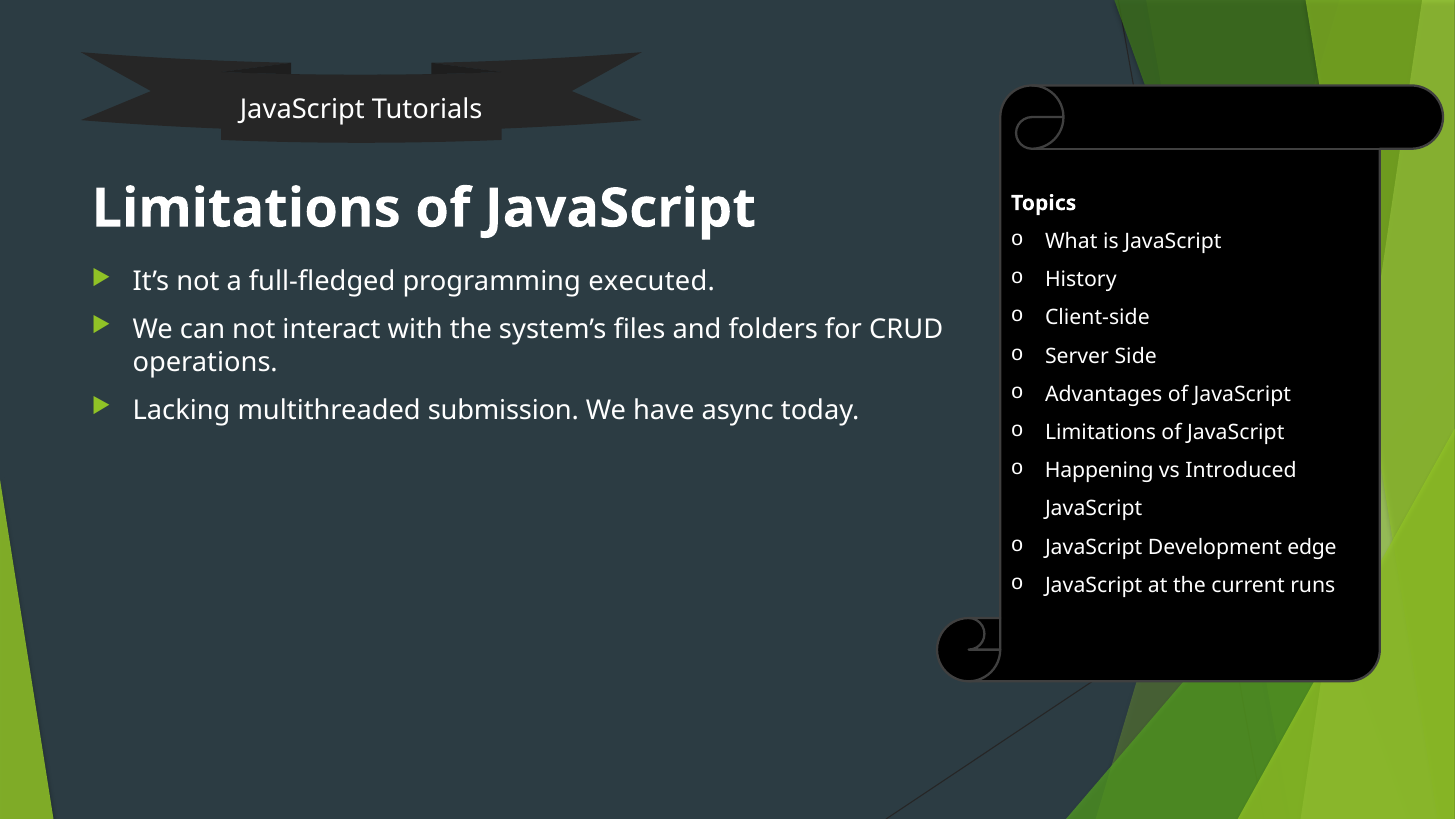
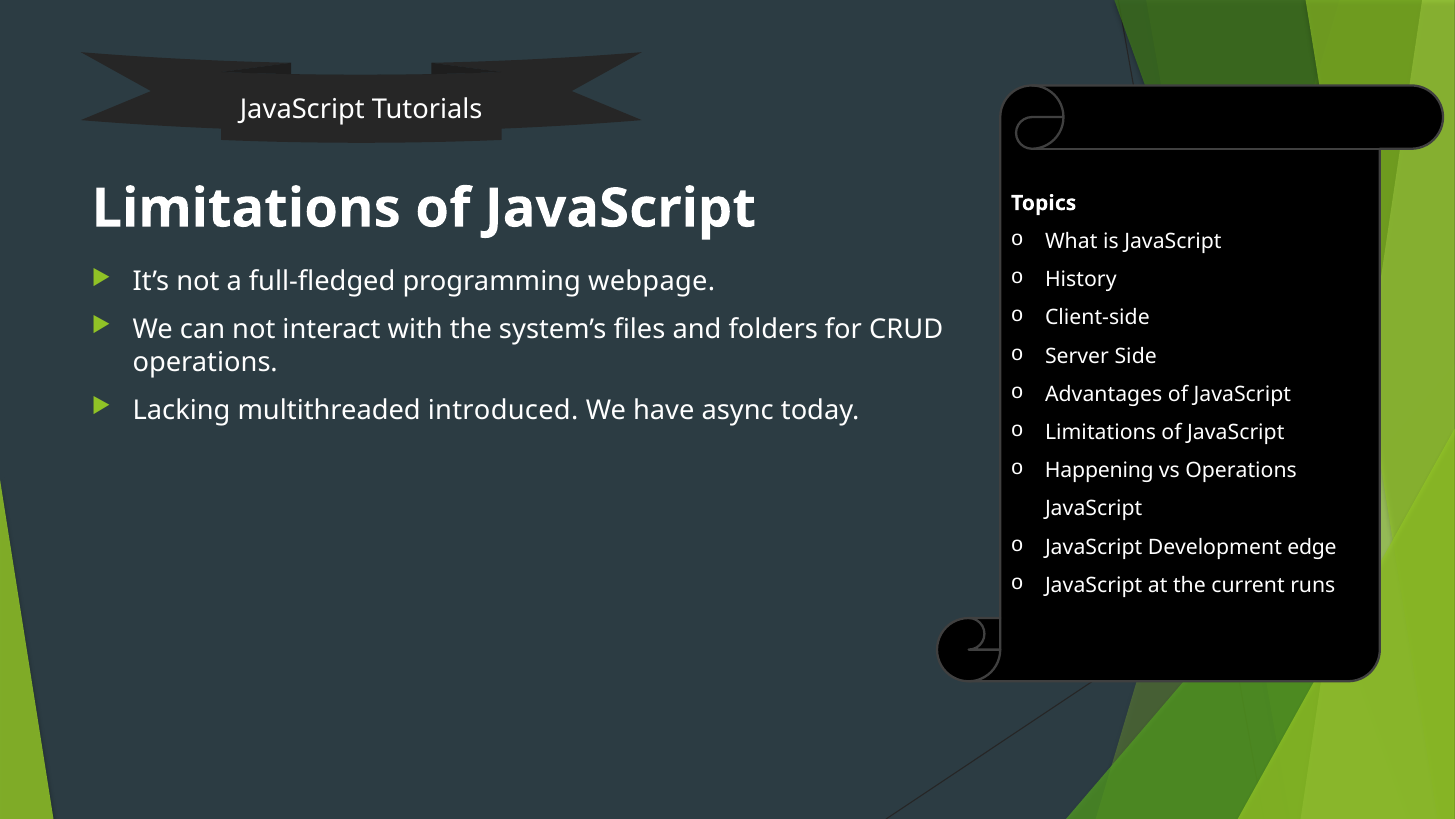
executed: executed -> webpage
submission: submission -> introduced
vs Introduced: Introduced -> Operations
